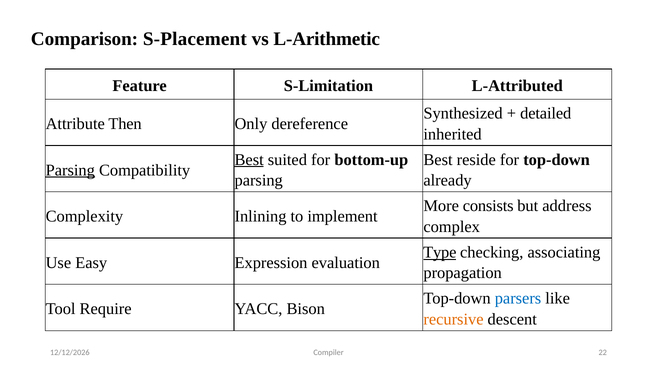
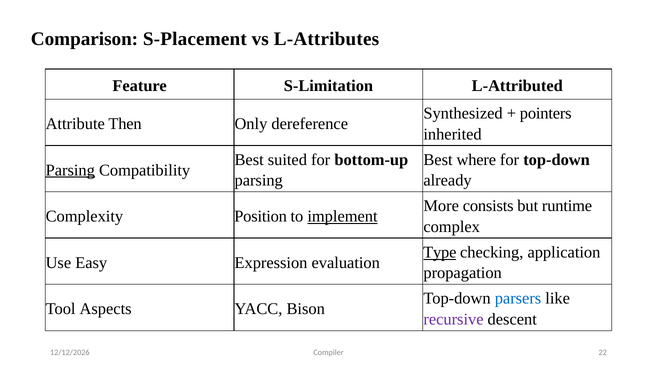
L-Arithmetic: L-Arithmetic -> L-Attributes
detailed: detailed -> pointers
Best at (249, 160) underline: present -> none
reside: reside -> where
address: address -> runtime
Inlining: Inlining -> Position
implement underline: none -> present
associating: associating -> application
Require: Require -> Aspects
recursive colour: orange -> purple
